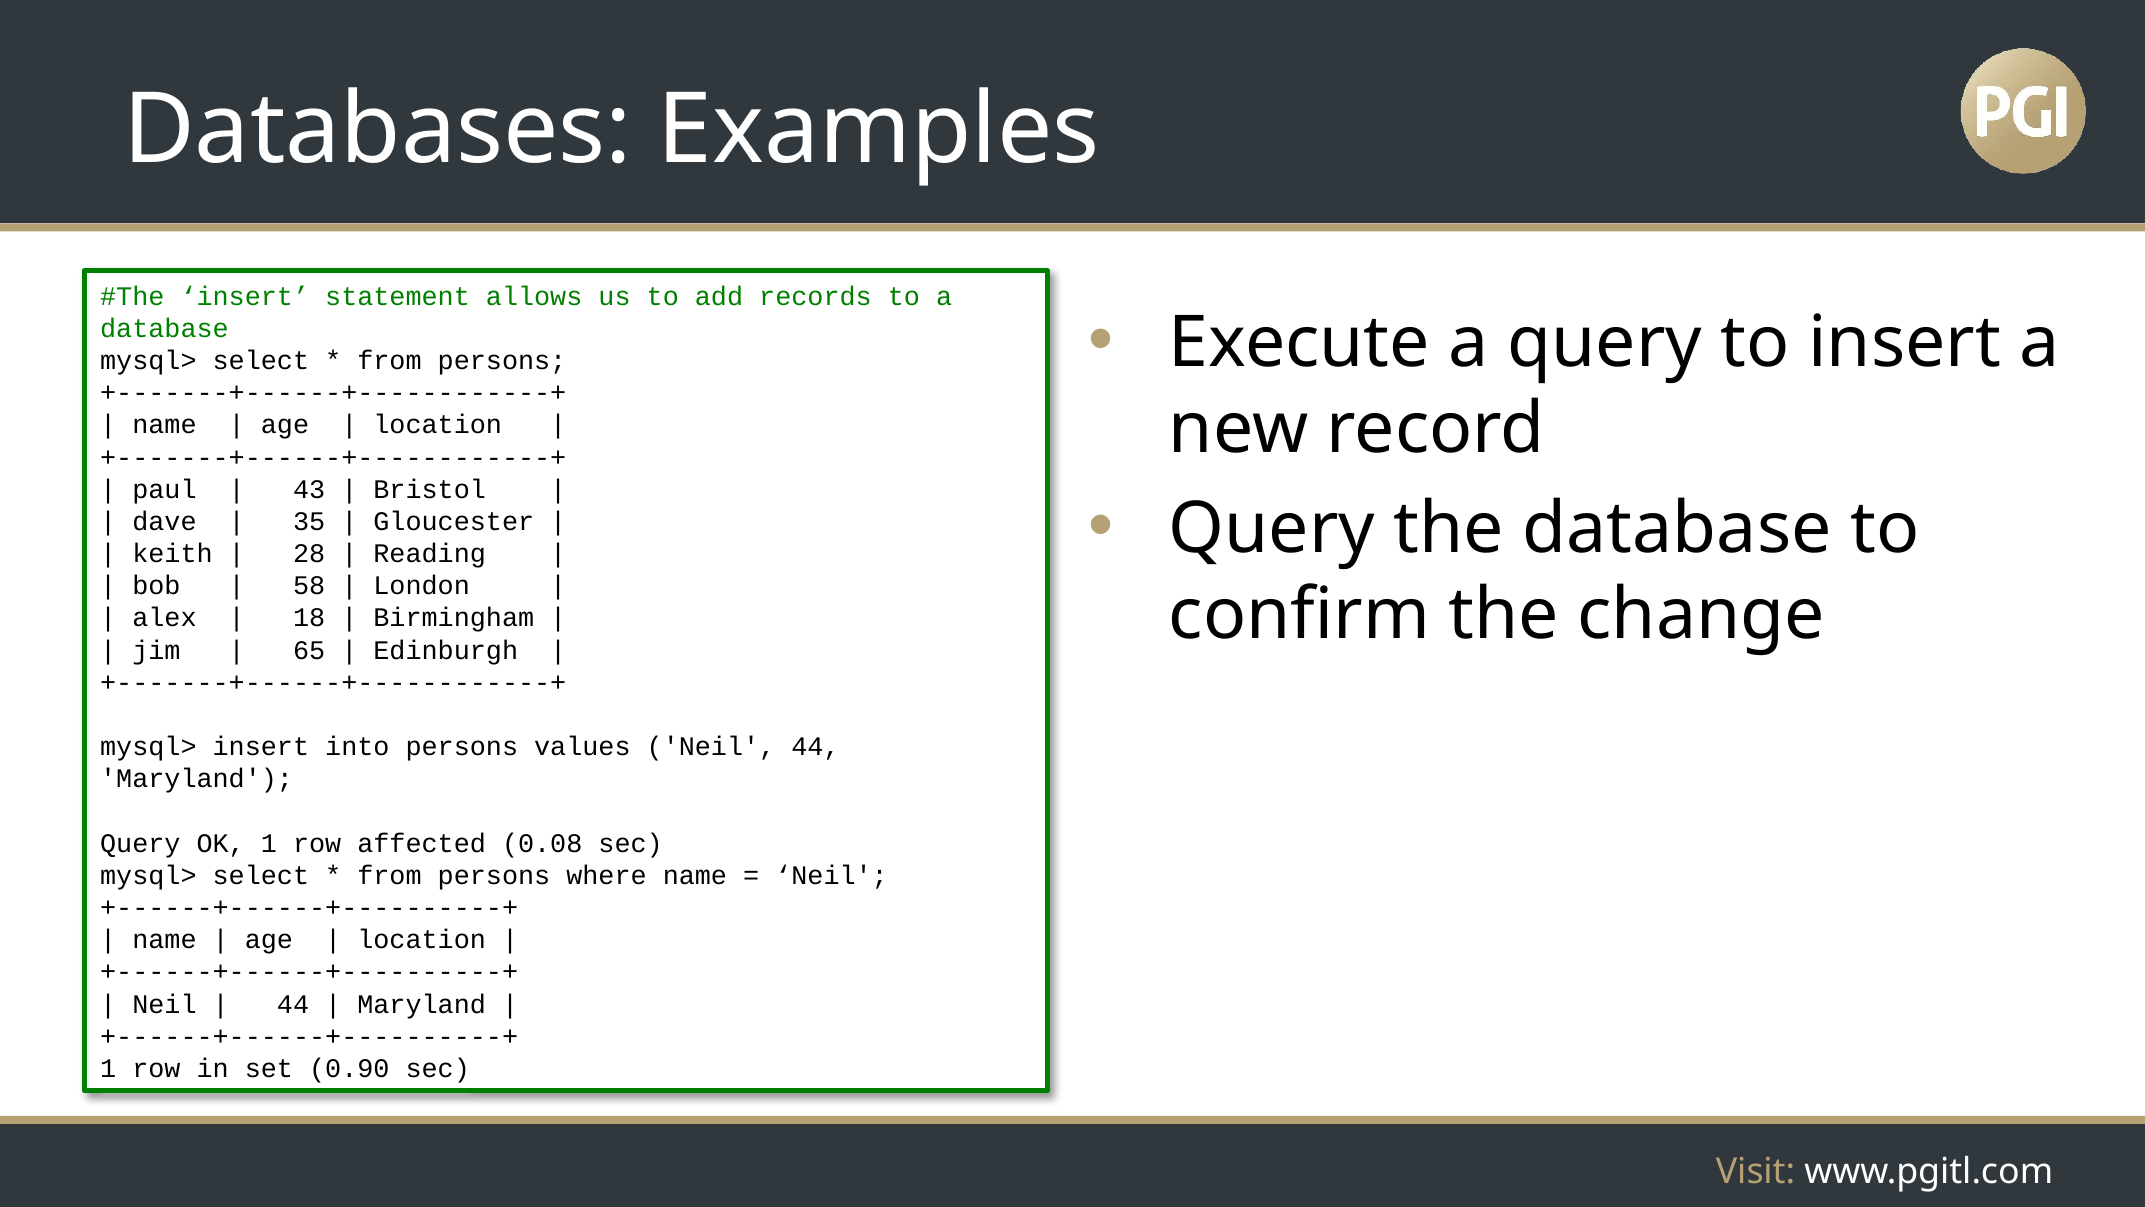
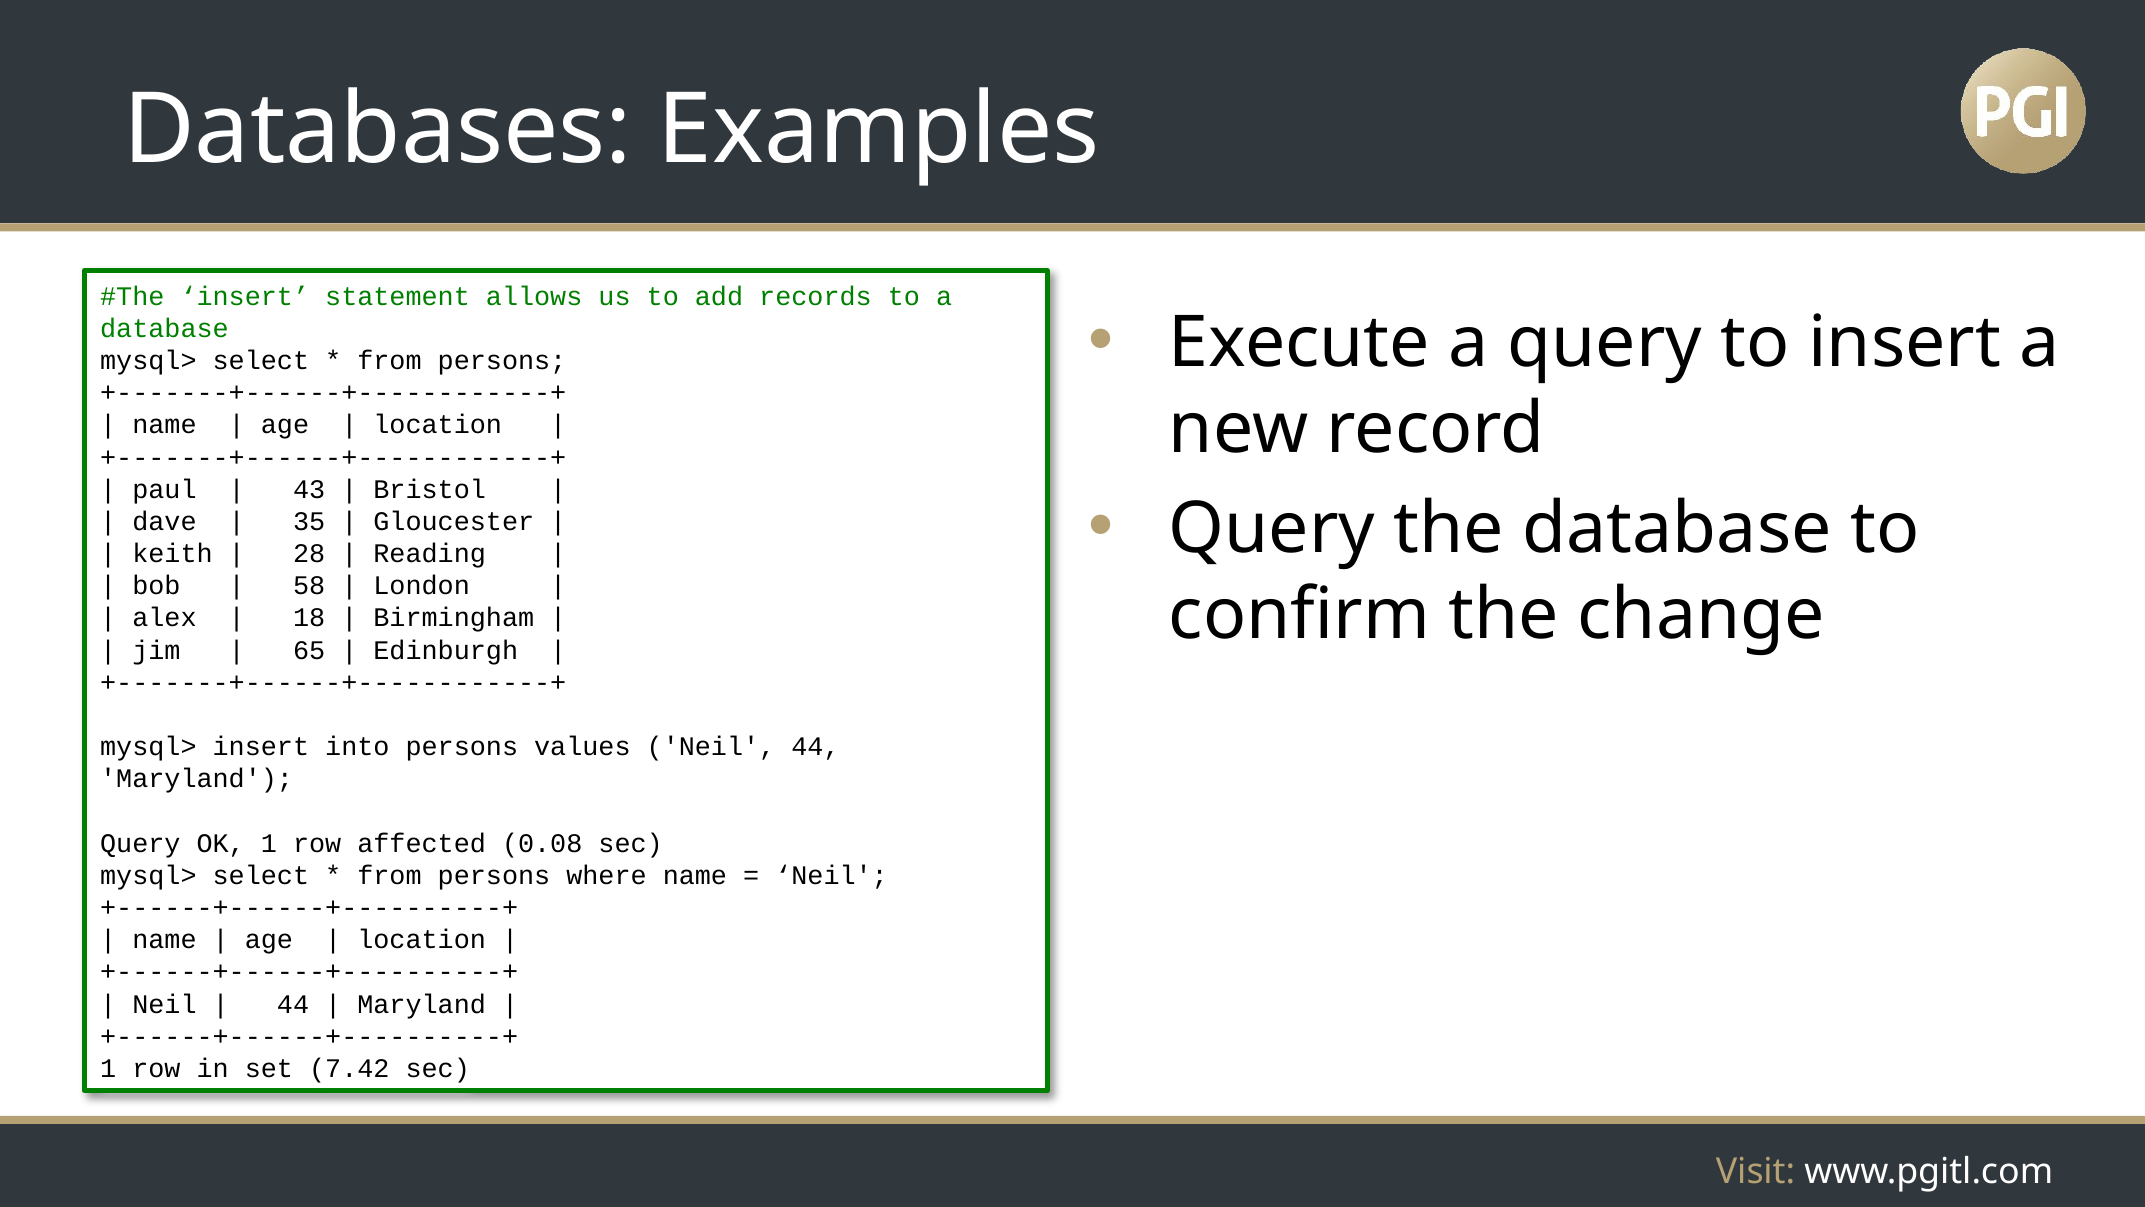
0.90: 0.90 -> 7.42
